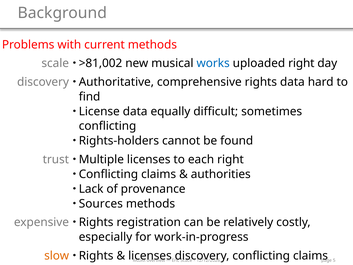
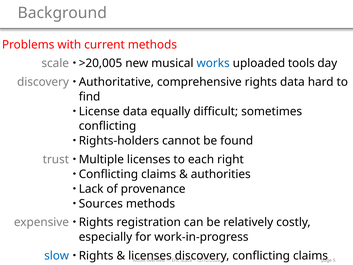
>81,002: >81,002 -> >20,005
uploaded right: right -> tools
slow colour: orange -> blue
